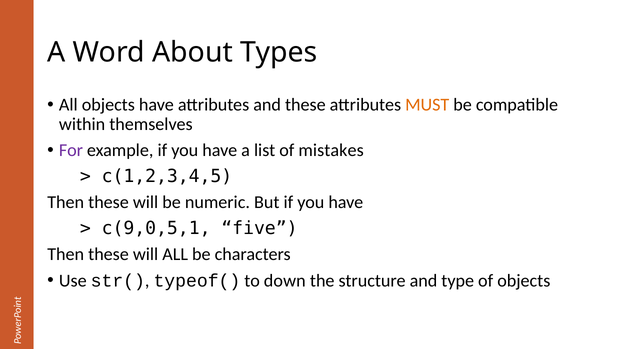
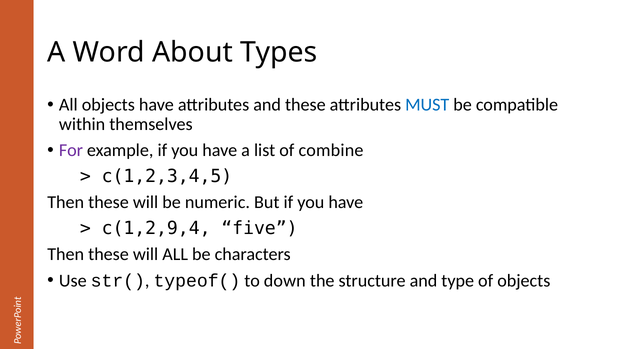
MUST colour: orange -> blue
mistakes: mistakes -> combine
c(9,0,5,1: c(9,0,5,1 -> c(1,2,9,4
